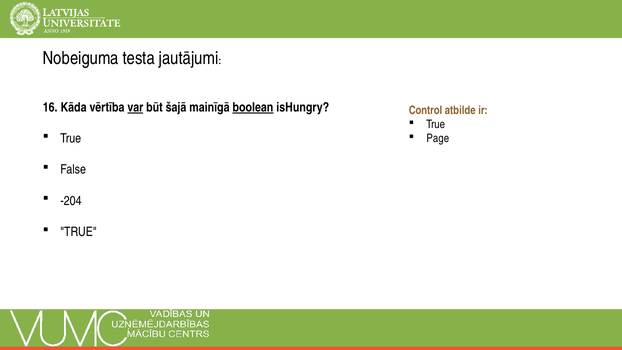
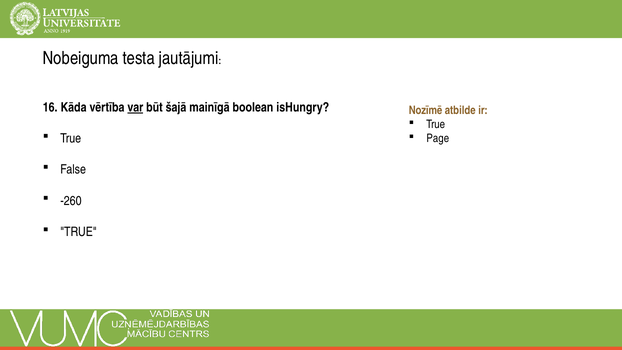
boolean underline: present -> none
Control: Control -> Nozīmē
-204: -204 -> -260
